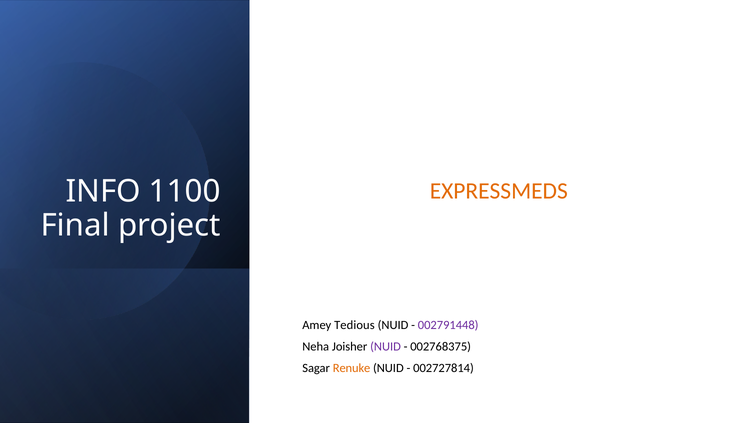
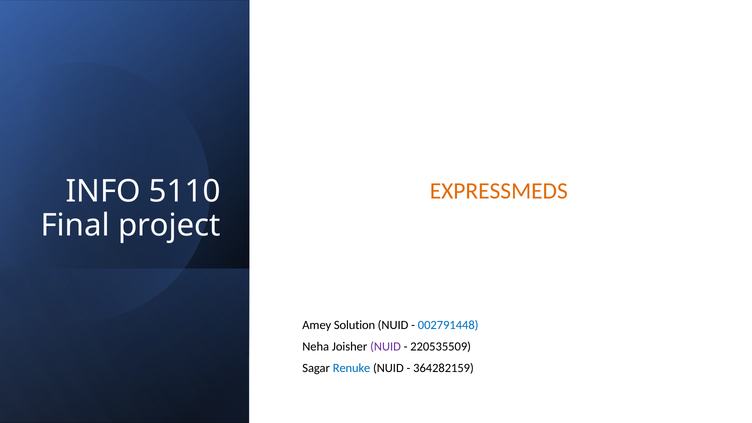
1100: 1100 -> 5110
Tedious: Tedious -> Solution
002791448 colour: purple -> blue
002768375: 002768375 -> 220535509
Renuke colour: orange -> blue
002727814: 002727814 -> 364282159
